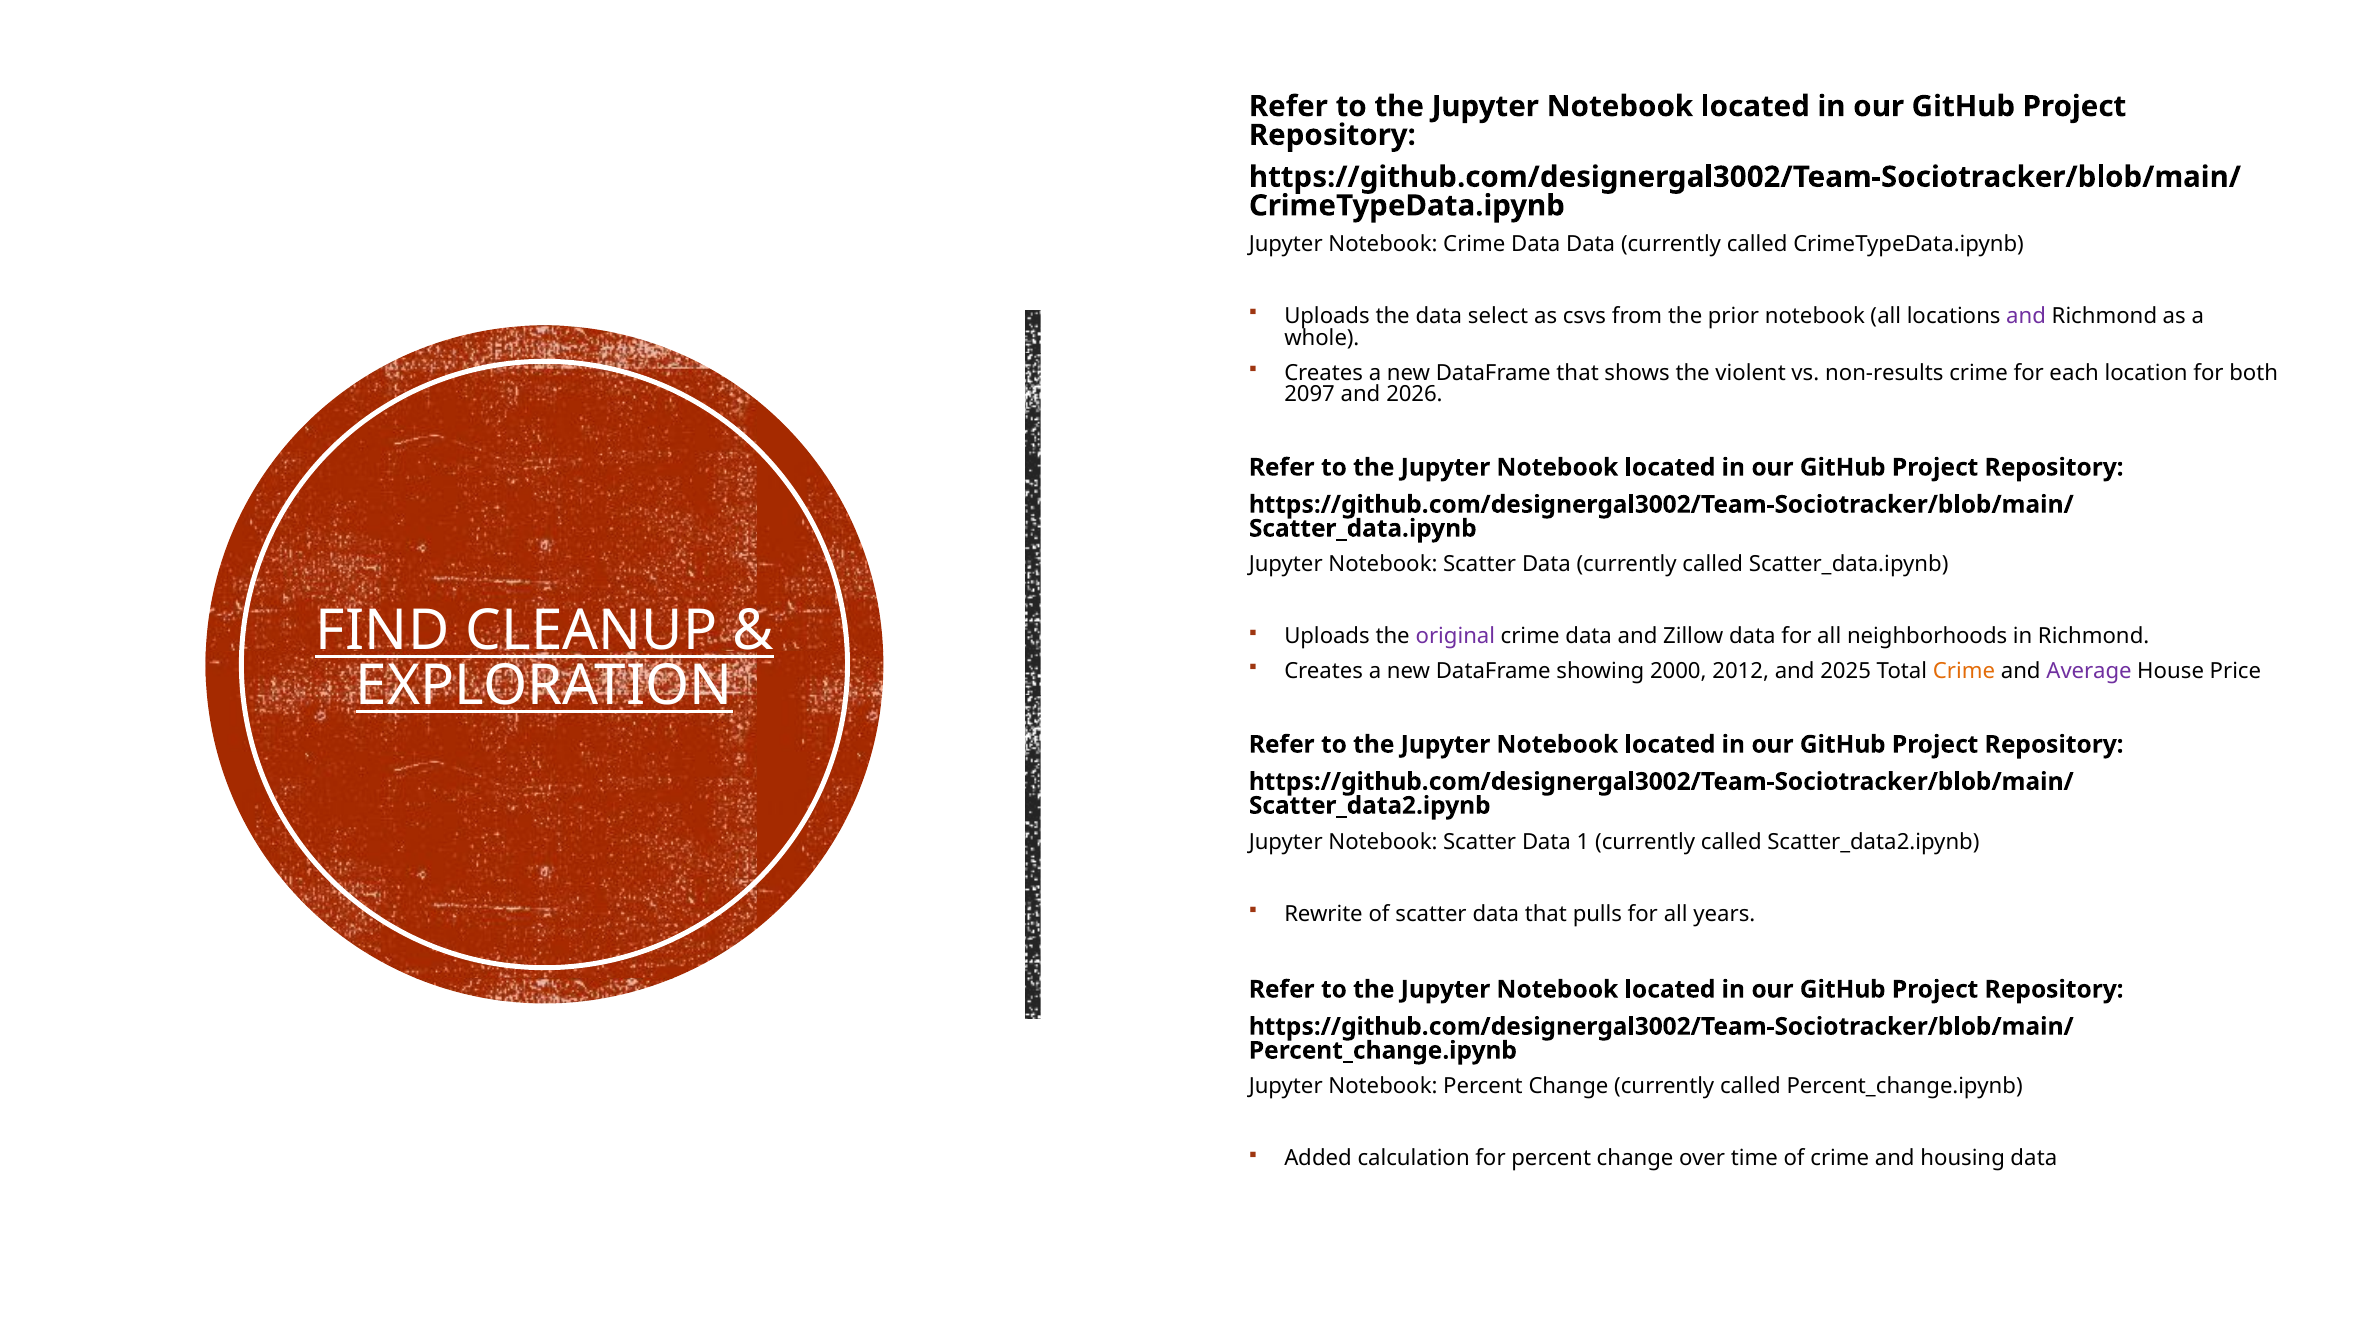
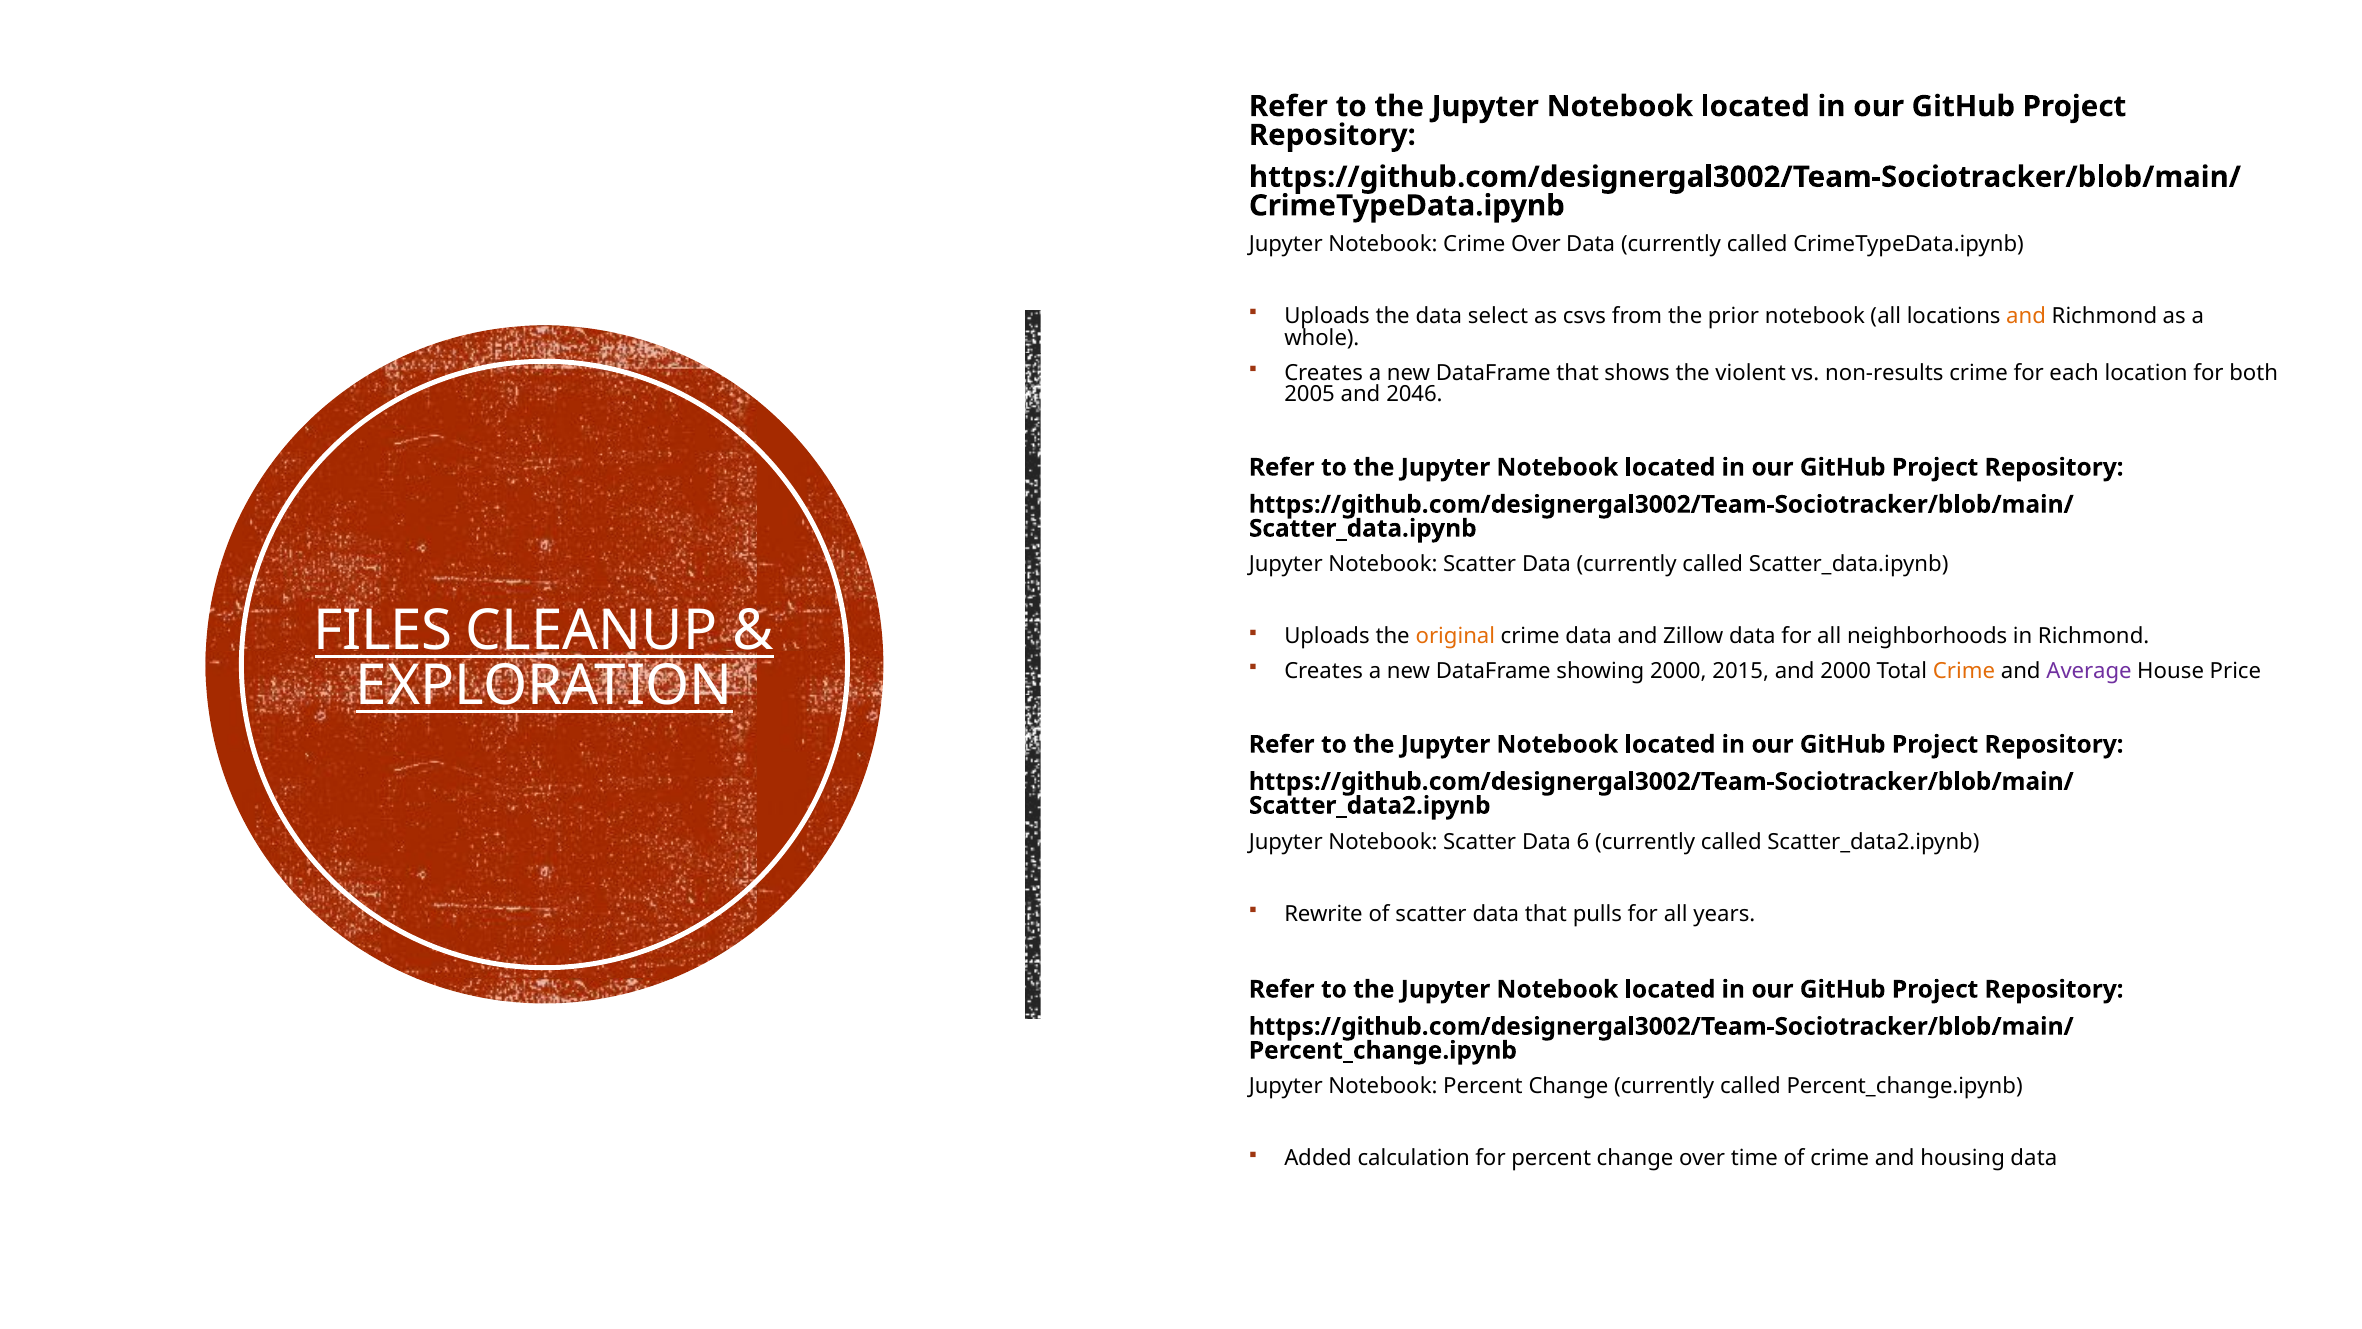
Notebook Crime Data: Data -> Over
and at (2026, 316) colour: purple -> orange
2097: 2097 -> 2005
2026: 2026 -> 2046
FIND: FIND -> FILES
original colour: purple -> orange
2012: 2012 -> 2015
and 2025: 2025 -> 2000
1: 1 -> 6
